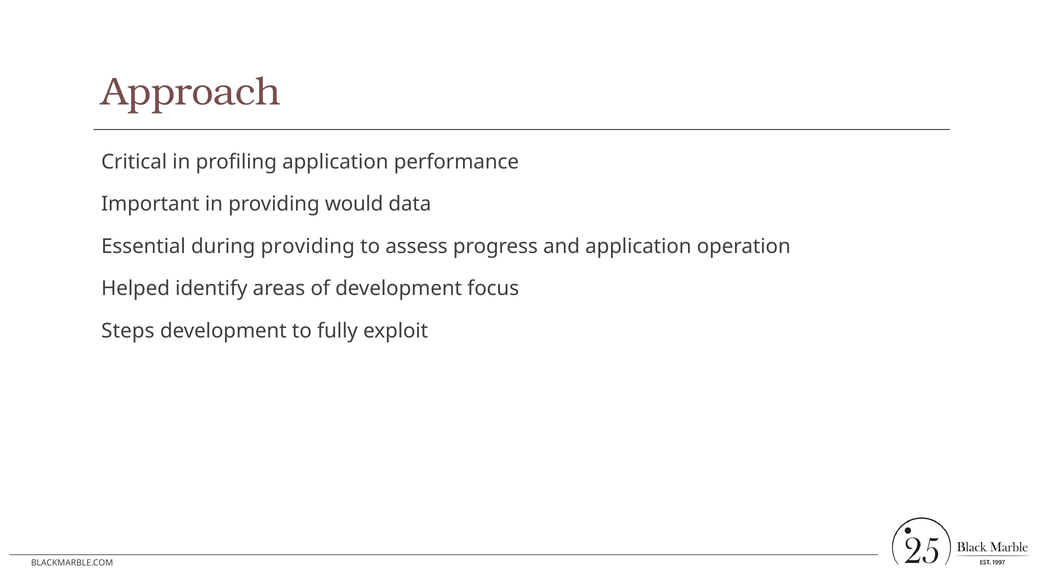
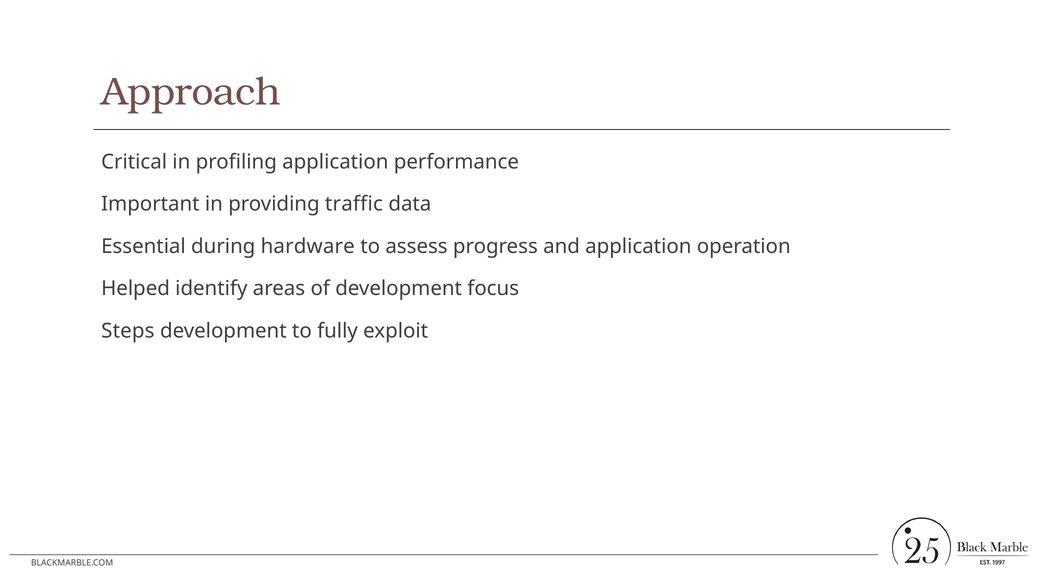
would: would -> traffic
during providing: providing -> hardware
